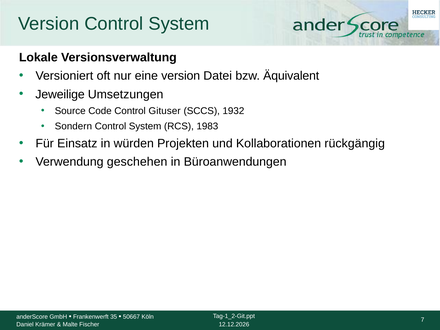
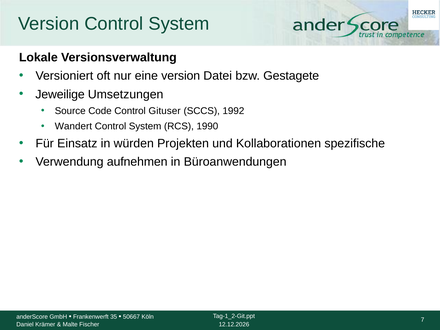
Äquivalent: Äquivalent -> Gestagete
1932: 1932 -> 1992
Sondern: Sondern -> Wandert
1983: 1983 -> 1990
rückgängig: rückgängig -> spezifische
geschehen: geschehen -> aufnehmen
